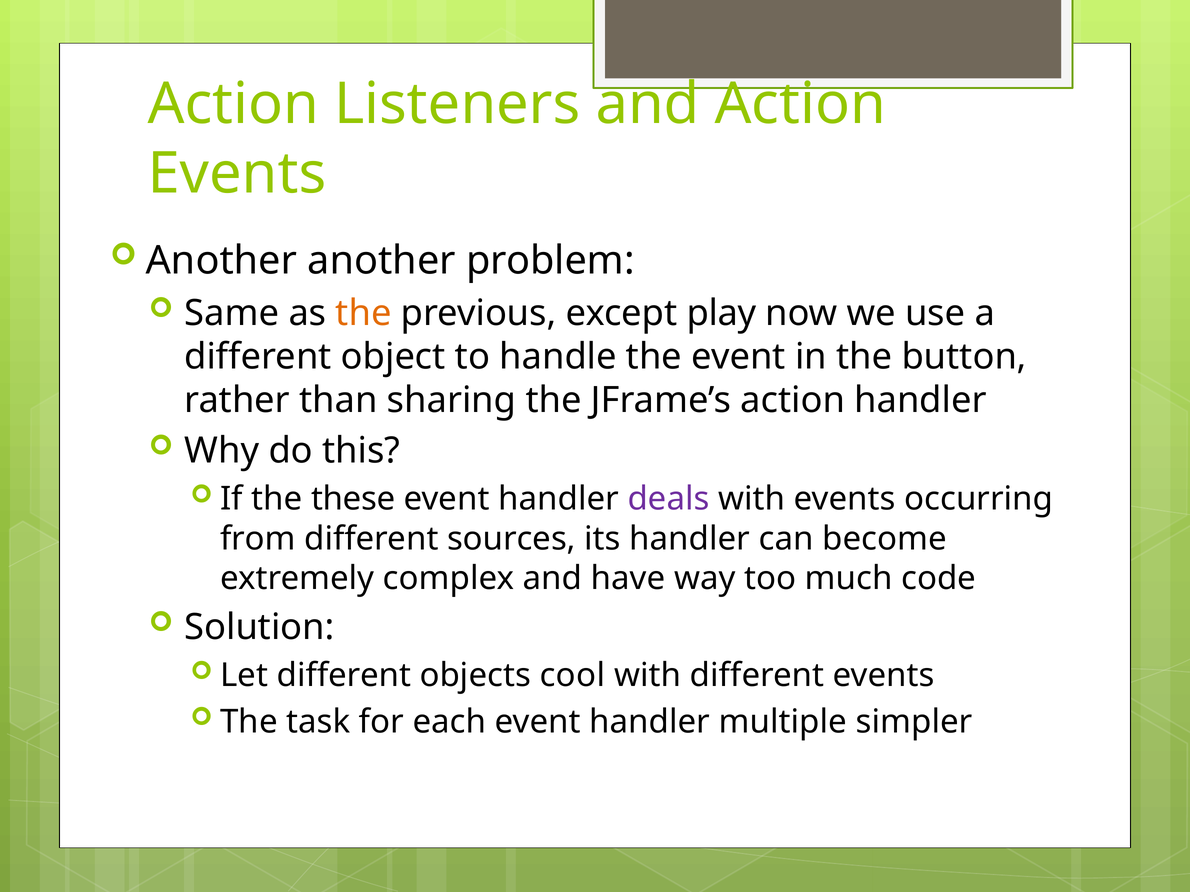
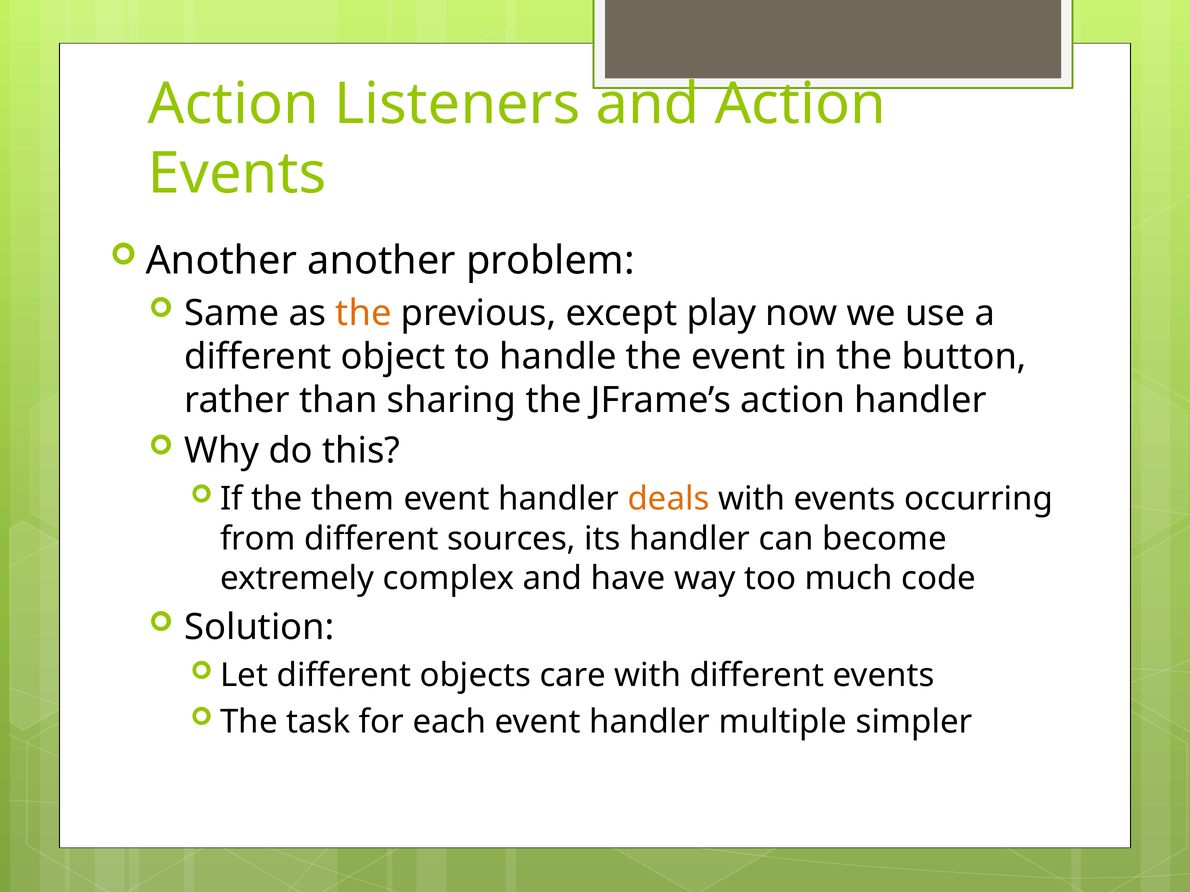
these: these -> them
deals colour: purple -> orange
cool: cool -> care
